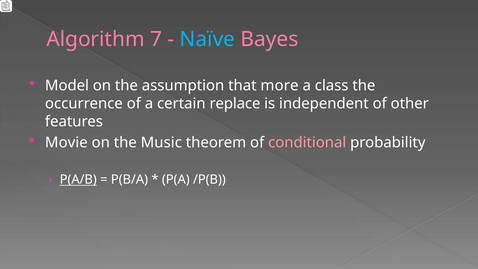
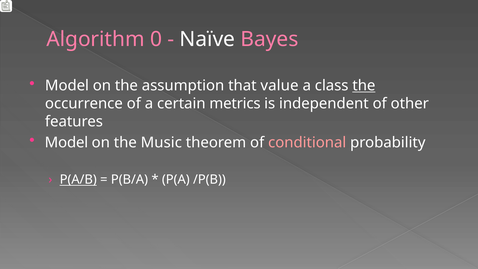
7: 7 -> 0
Naïve colour: light blue -> white
more: more -> value
the at (364, 86) underline: none -> present
replace: replace -> metrics
Movie at (66, 142): Movie -> Model
